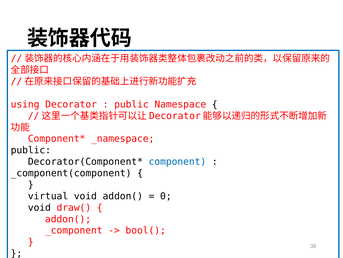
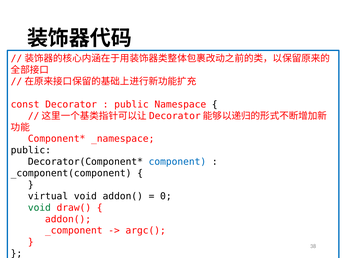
using: using -> const
void at (39, 207) colour: black -> green
bool(: bool( -> argc(
